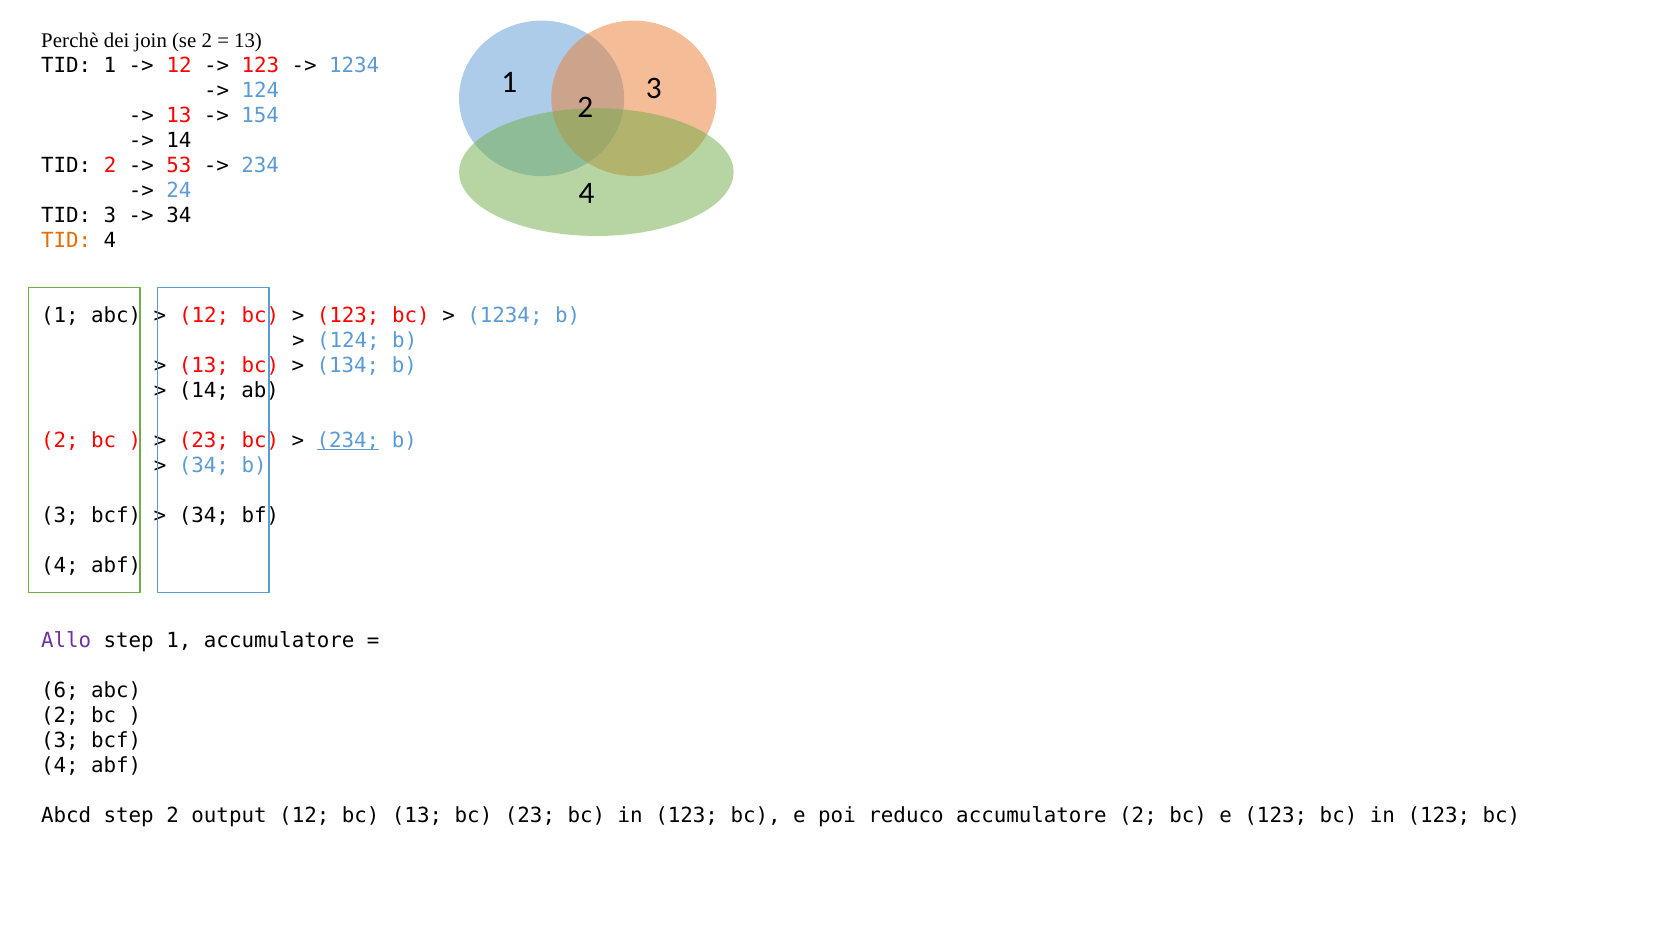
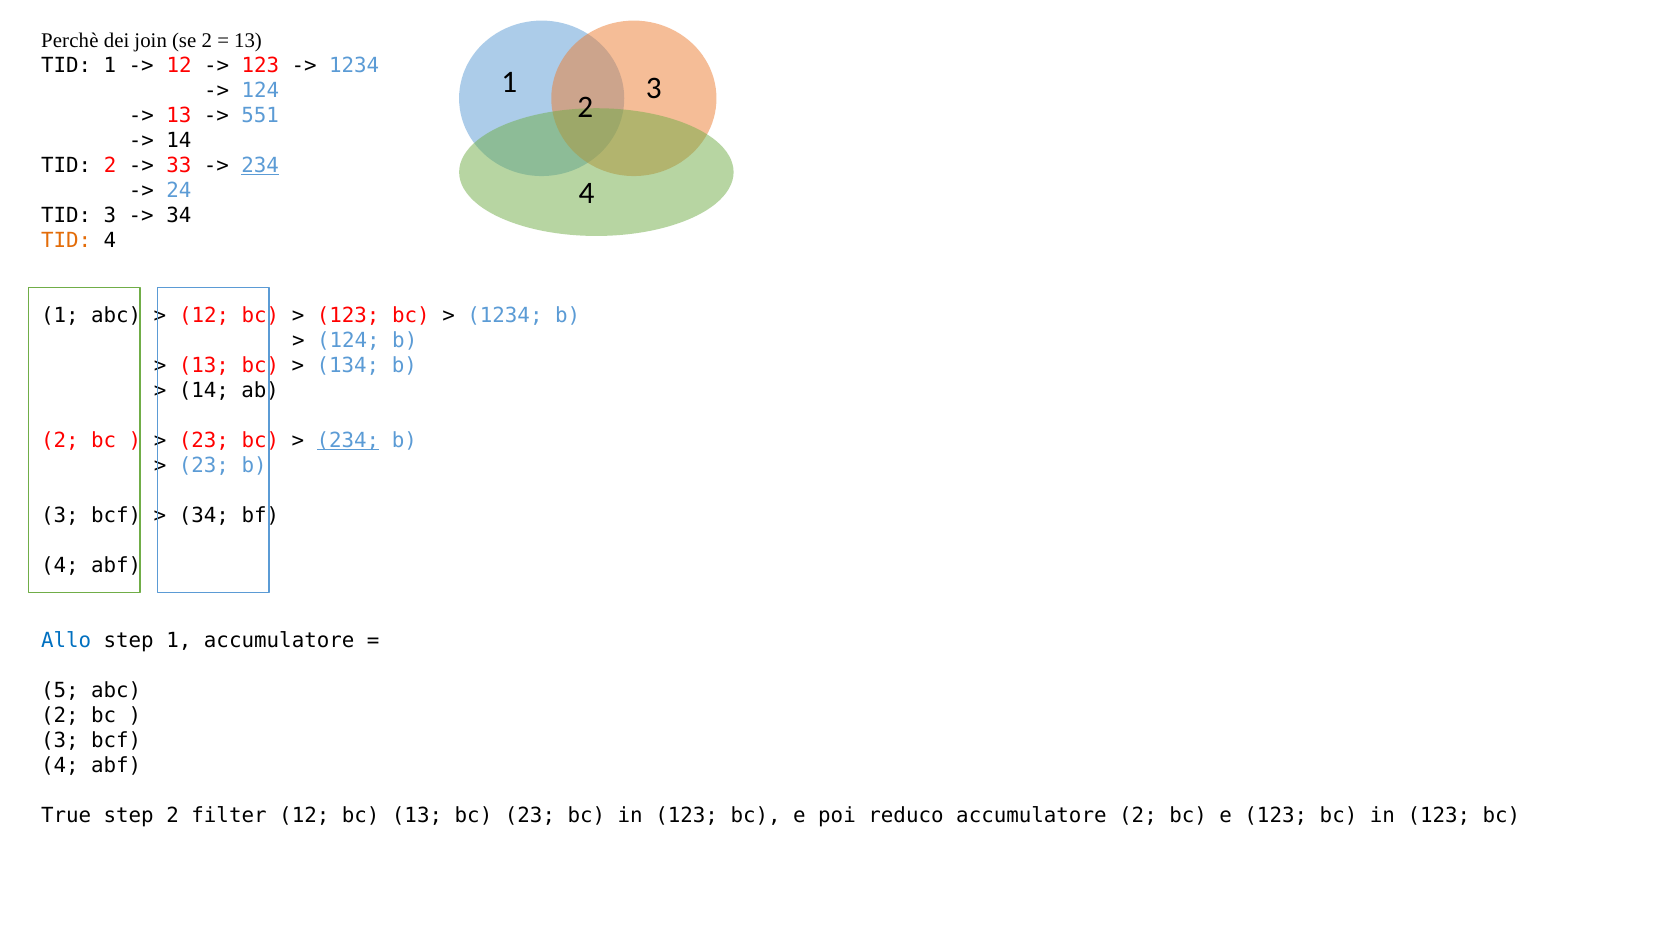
154: 154 -> 551
53: 53 -> 33
234 at (260, 166) underline: none -> present
34 at (204, 466): 34 -> 23
Allo colour: purple -> blue
6: 6 -> 5
Abcd: Abcd -> True
output: output -> filter
